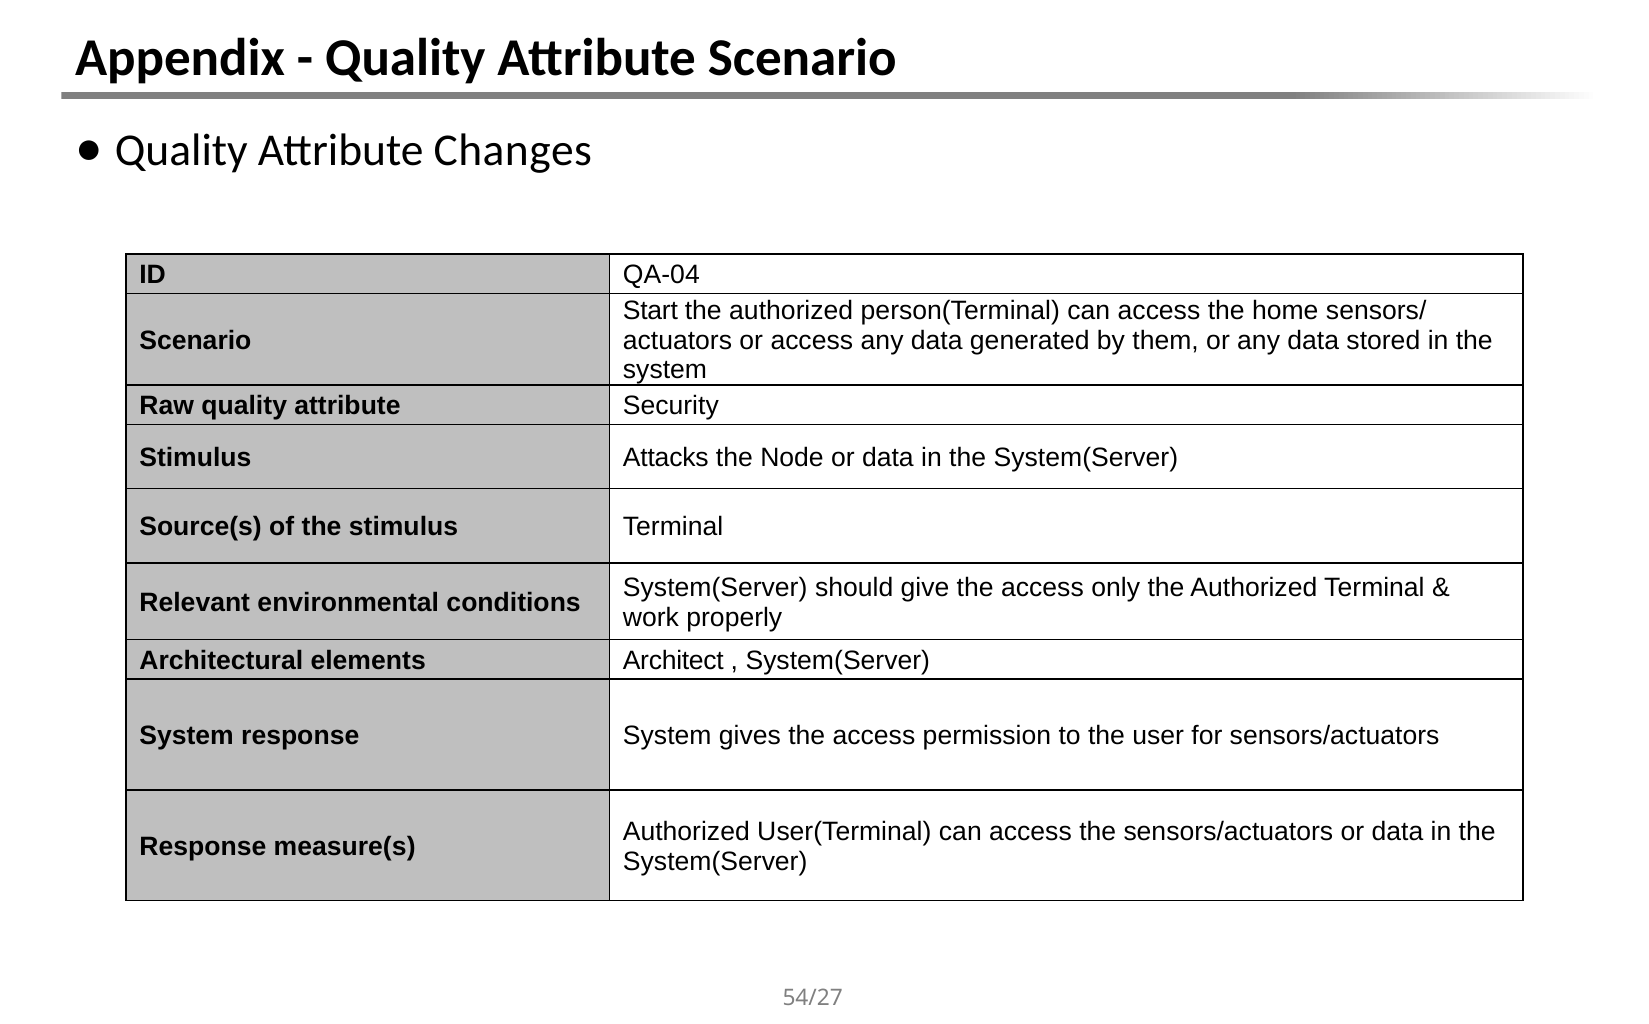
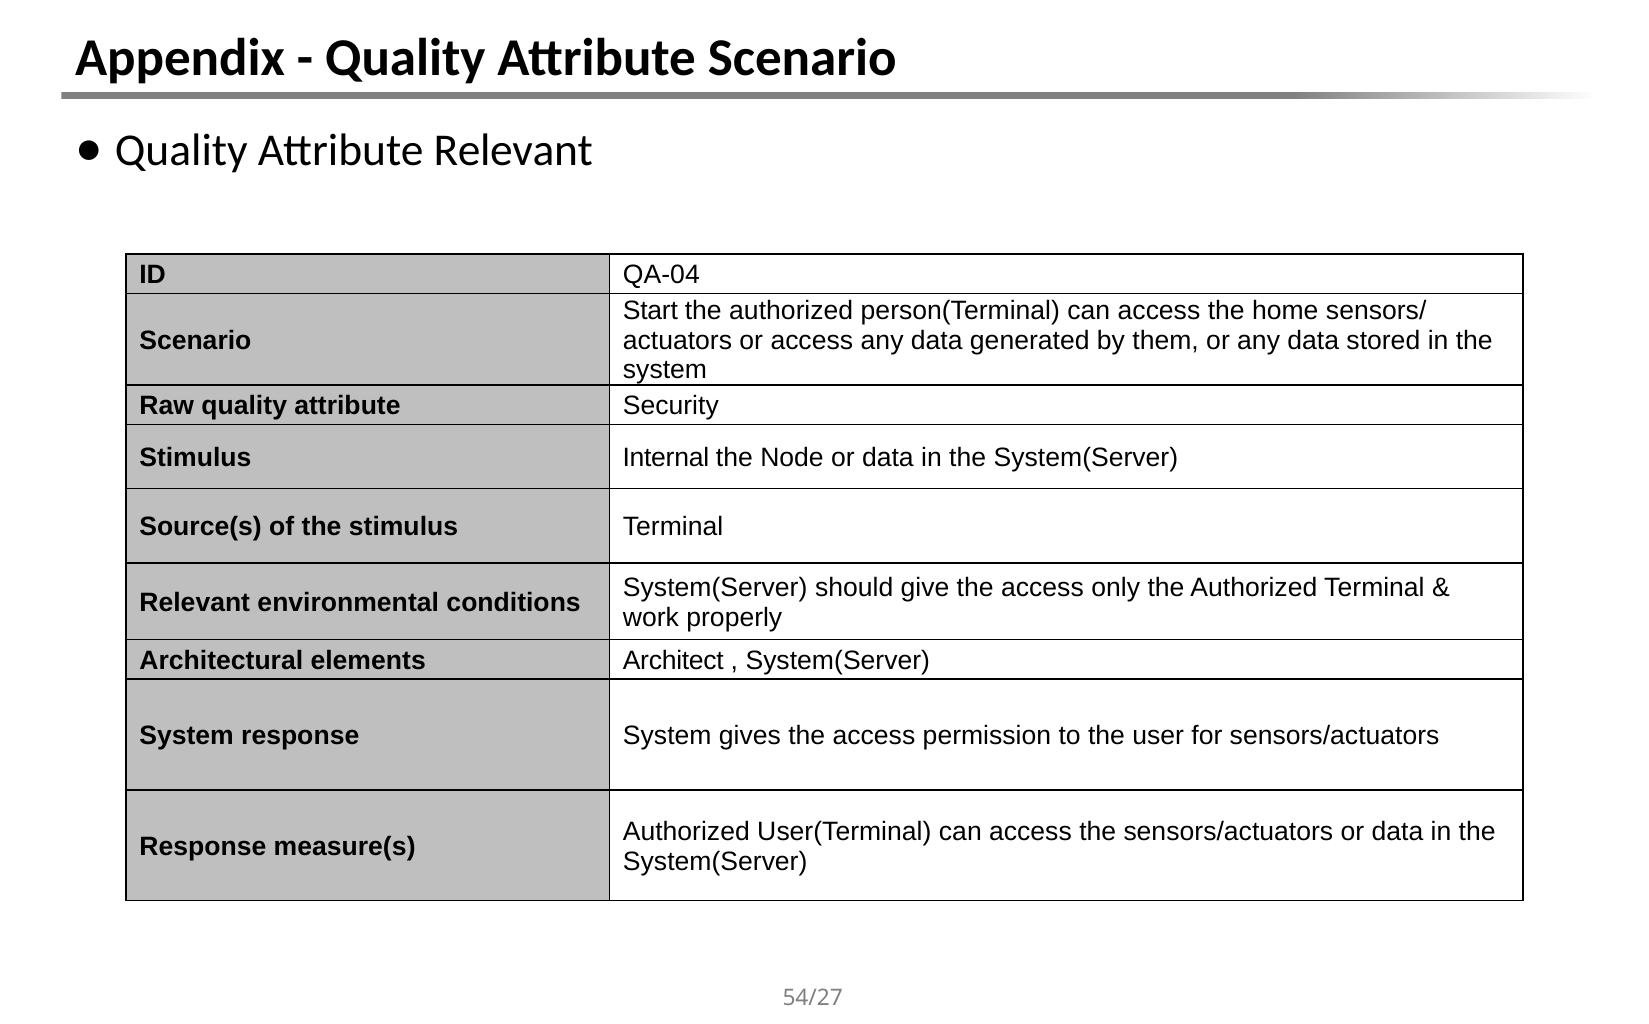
Attribute Changes: Changes -> Relevant
Attacks: Attacks -> Internal
